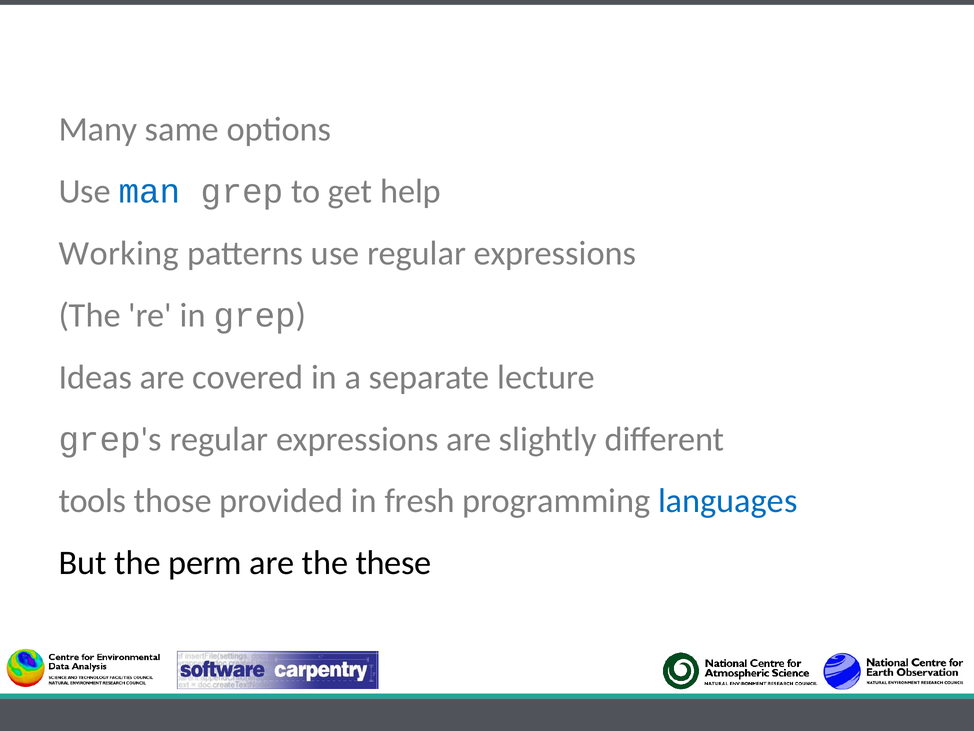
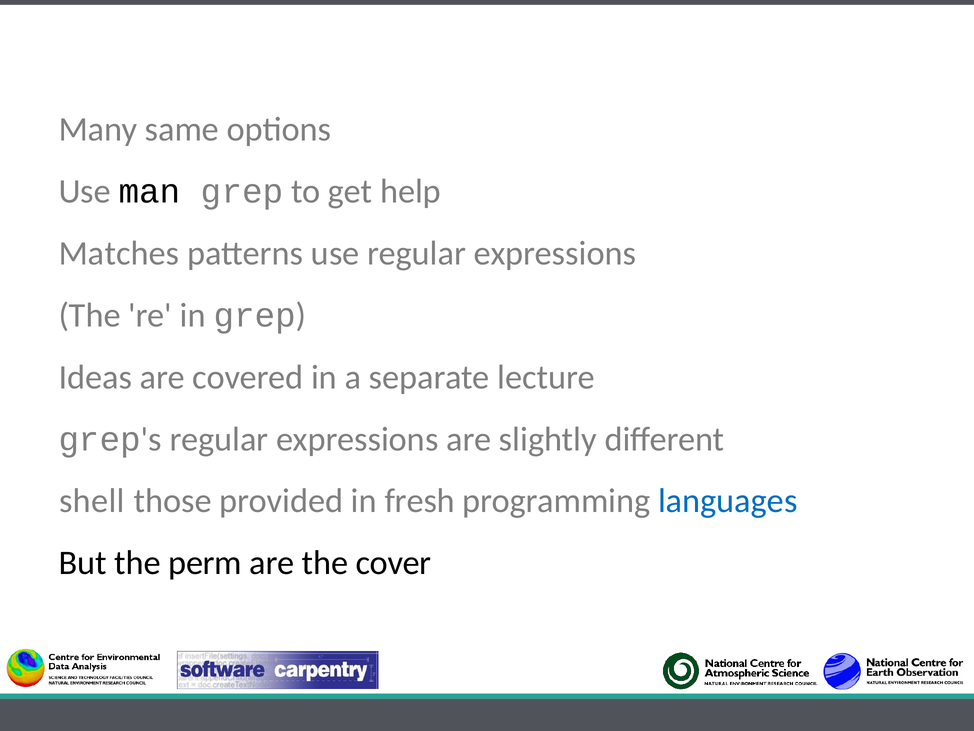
man colour: blue -> black
Working: Working -> Matches
tools: tools -> shell
these: these -> cover
